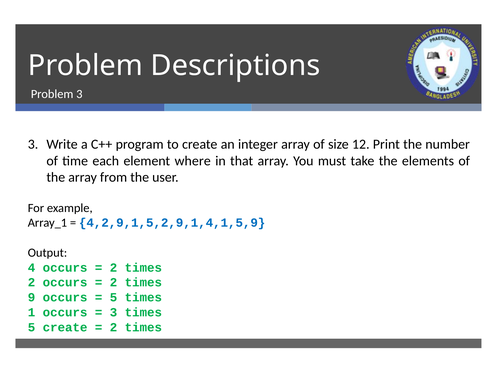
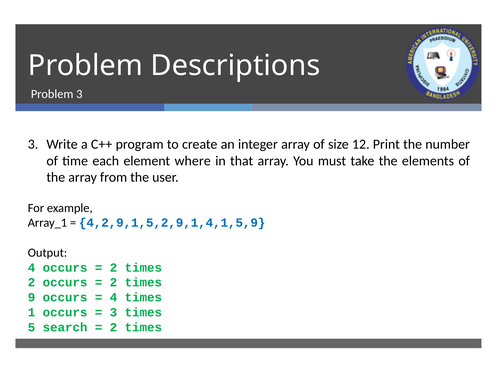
5 at (114, 297): 5 -> 4
5 create: create -> search
